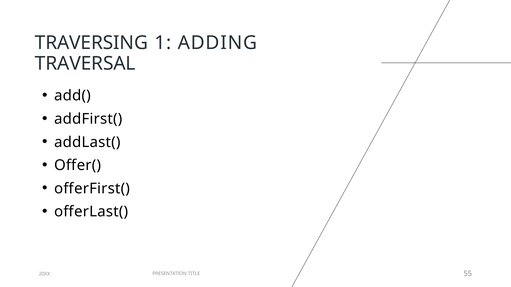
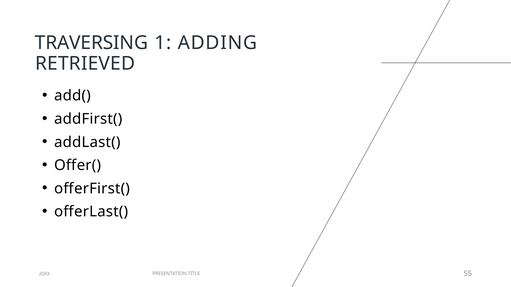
TRAVERSAL: TRAVERSAL -> RETRIEVED
